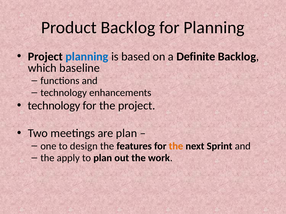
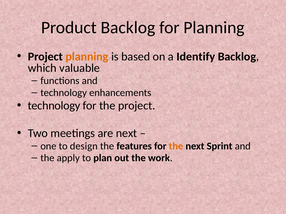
planning at (87, 57) colour: blue -> orange
Definite: Definite -> Identify
baseline: baseline -> valuable
are plan: plan -> next
